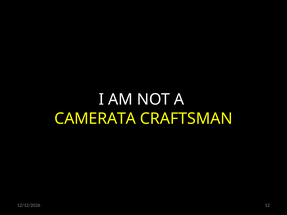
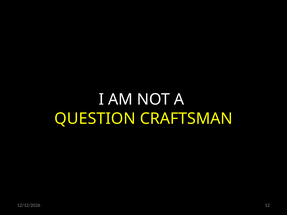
CAMERATA: CAMERATA -> QUESTION
